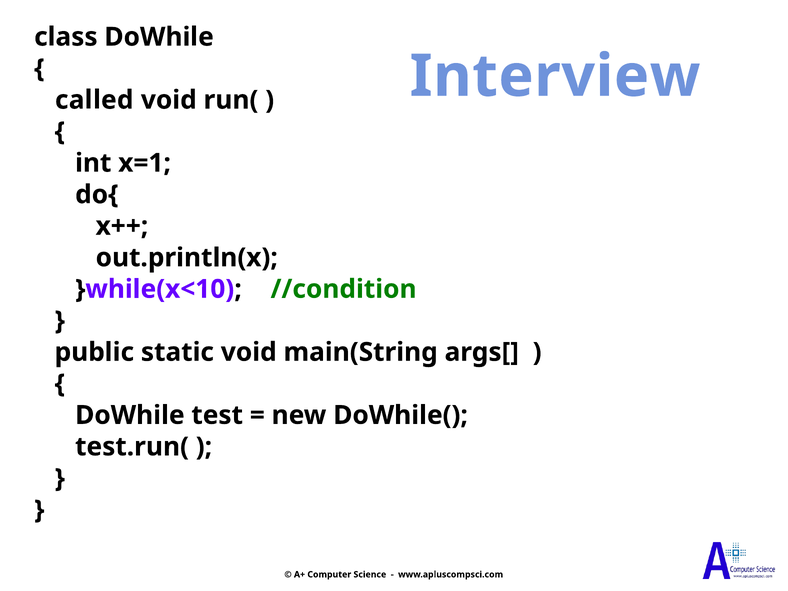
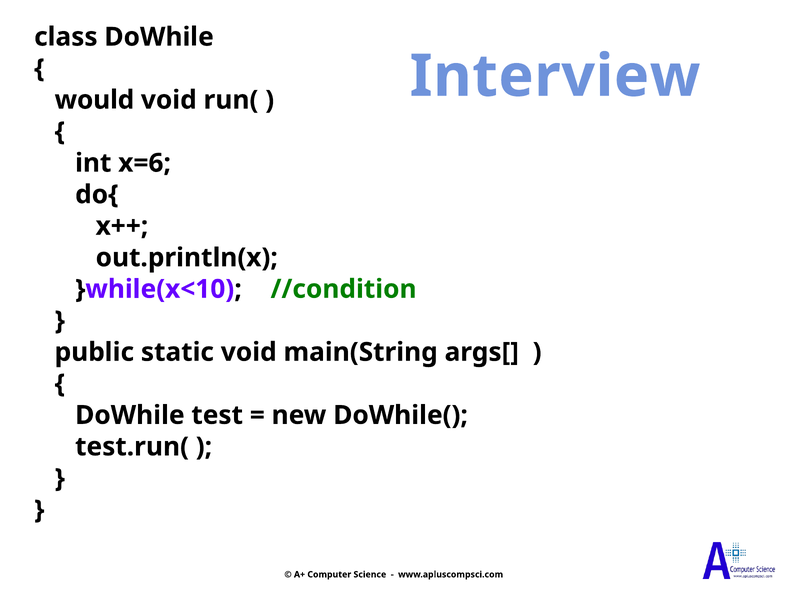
called: called -> would
x=1: x=1 -> x=6
